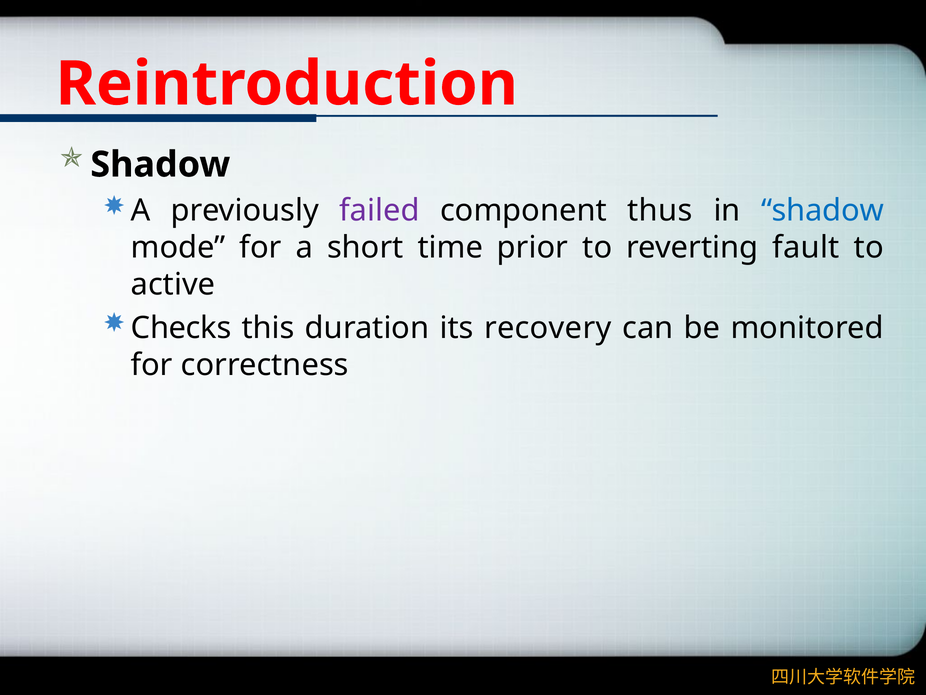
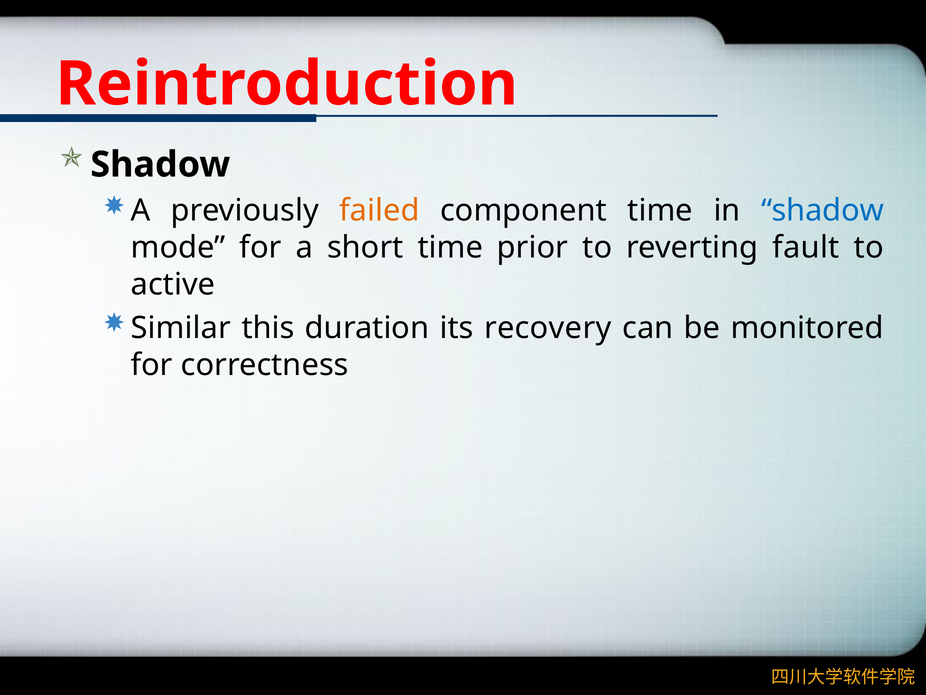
failed colour: purple -> orange
component thus: thus -> time
Checks: Checks -> Similar
